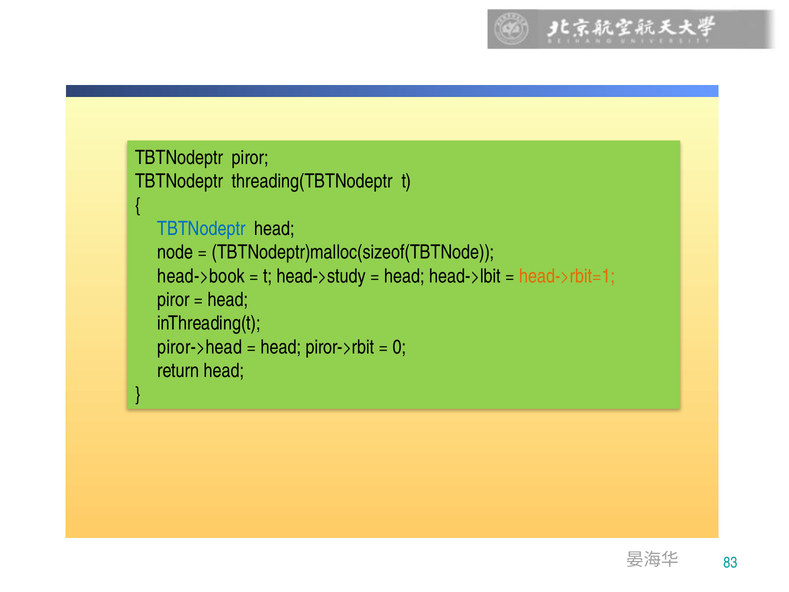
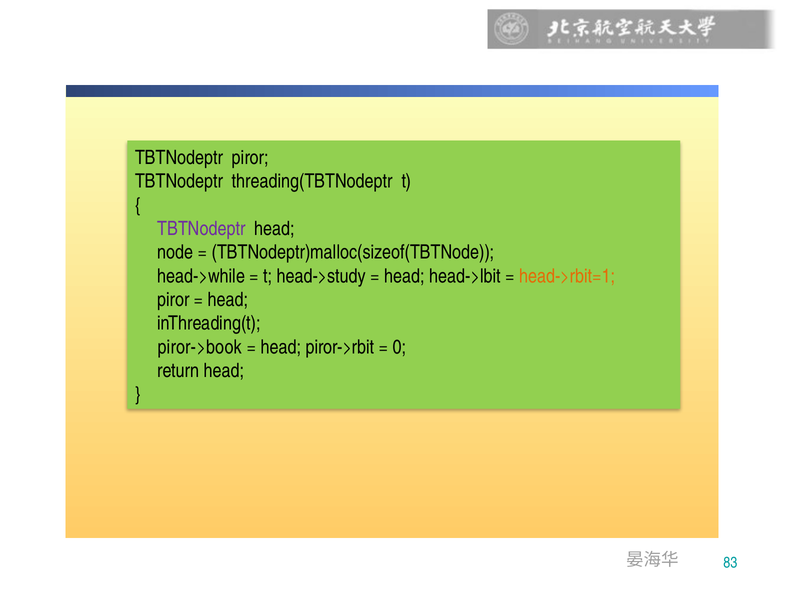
TBTNodeptr at (201, 229) colour: blue -> purple
head->book: head->book -> head->while
piror->head: piror->head -> piror->book
